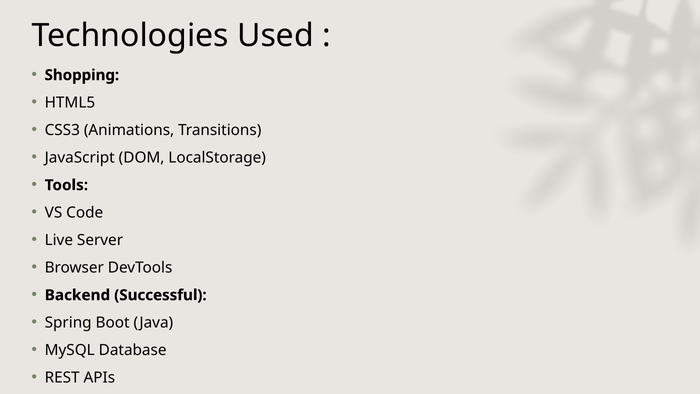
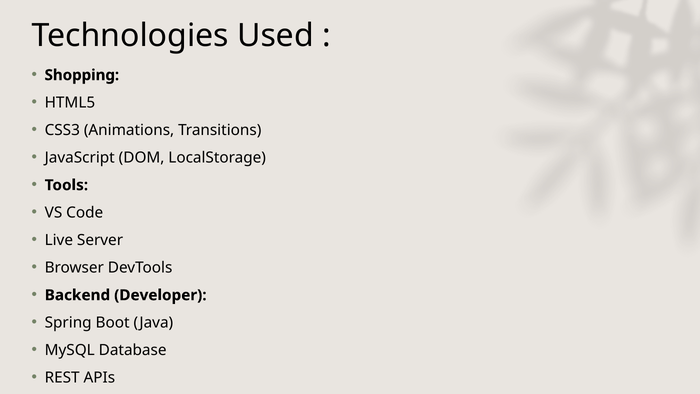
Successful: Successful -> Developer
